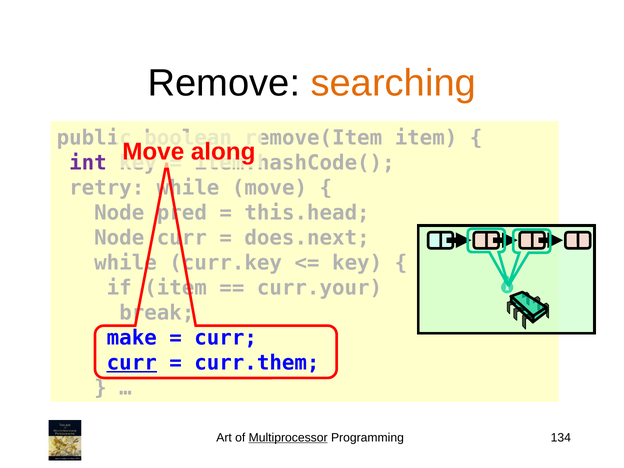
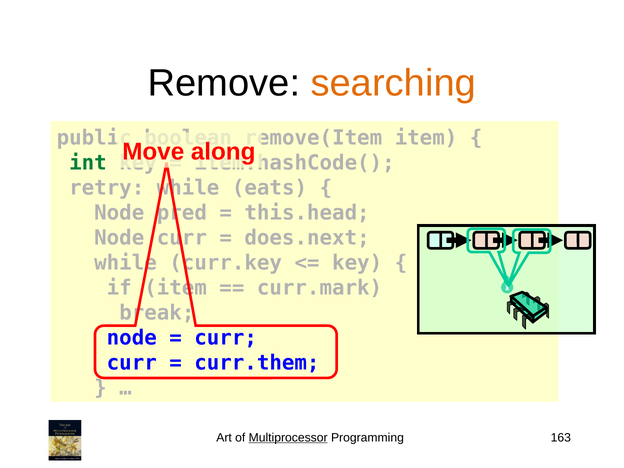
int colour: purple -> green
move at (269, 188): move -> eats
curr.your: curr.your -> curr.mark
make at (132, 338): make -> node
curr at (132, 363) underline: present -> none
134: 134 -> 163
